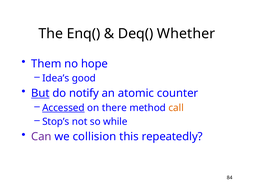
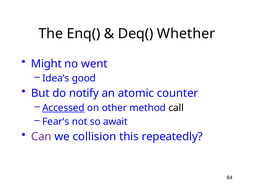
Them: Them -> Might
hope: hope -> went
But underline: present -> none
there: there -> other
call colour: orange -> black
Stop’s: Stop’s -> Fear’s
while: while -> await
